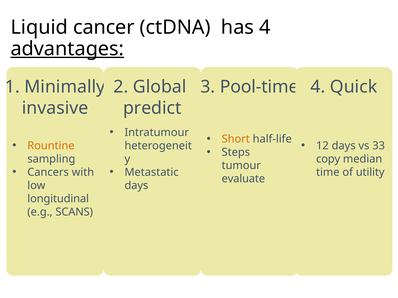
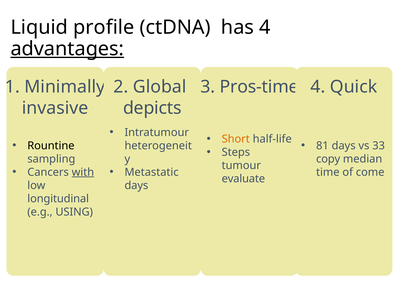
cancer: cancer -> profile
Pool-time: Pool-time -> Pros-time
predict: predict -> depicts
Rountine colour: orange -> black
12: 12 -> 81
with underline: none -> present
utility: utility -> come
SCANS: SCANS -> USING
